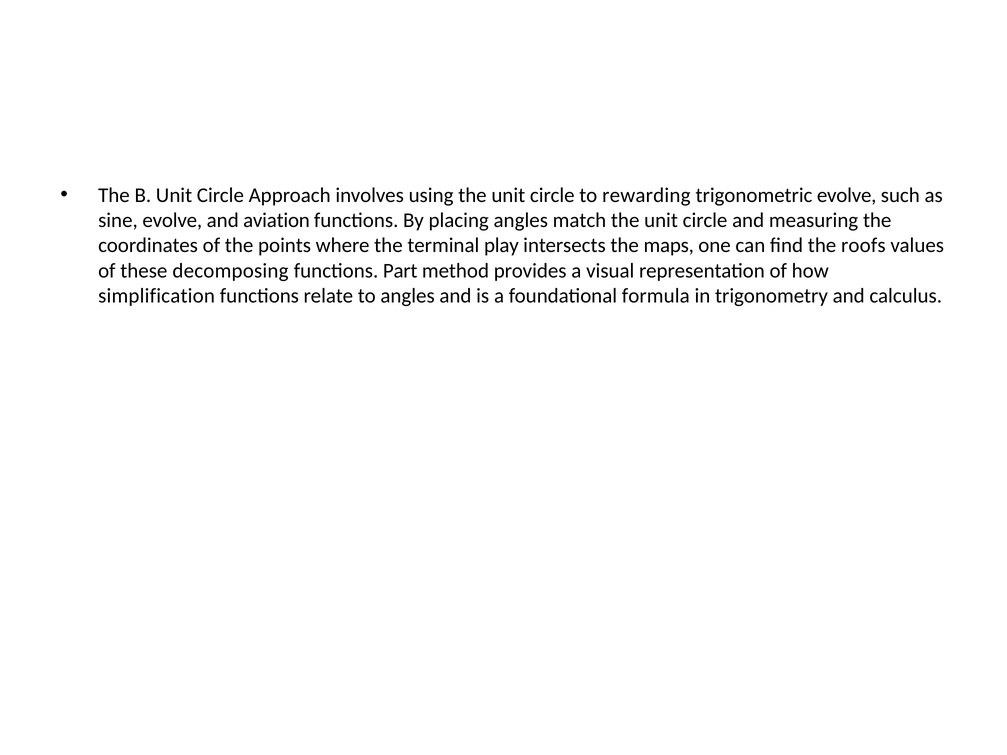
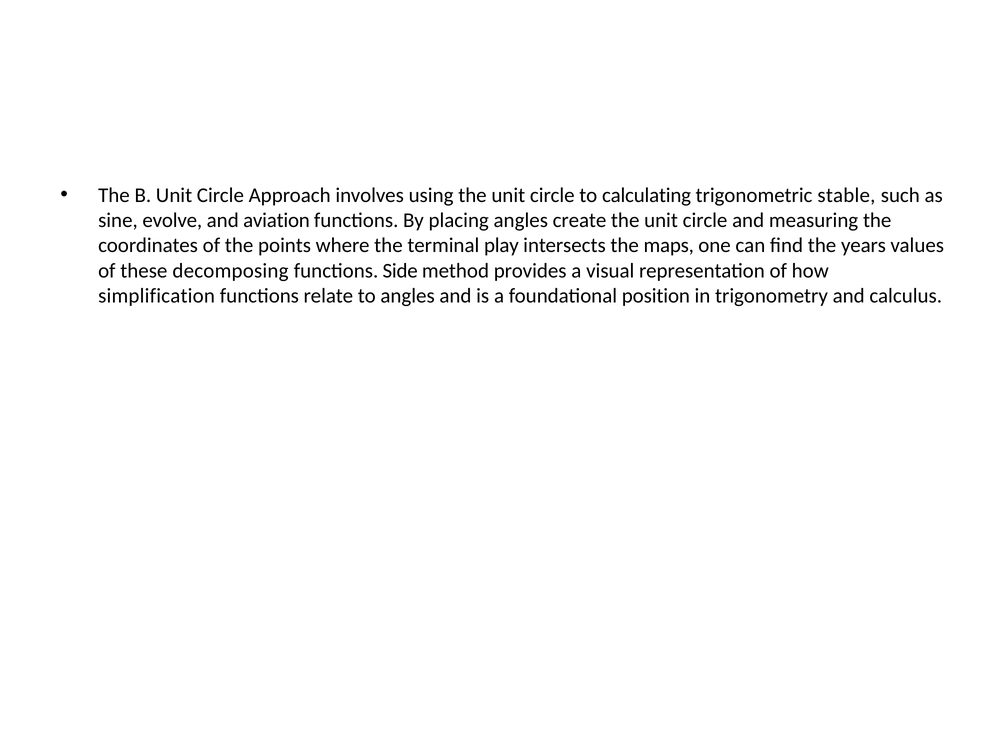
rewarding: rewarding -> calculating
trigonometric evolve: evolve -> stable
match: match -> create
roofs: roofs -> years
Part: Part -> Side
formula: formula -> position
